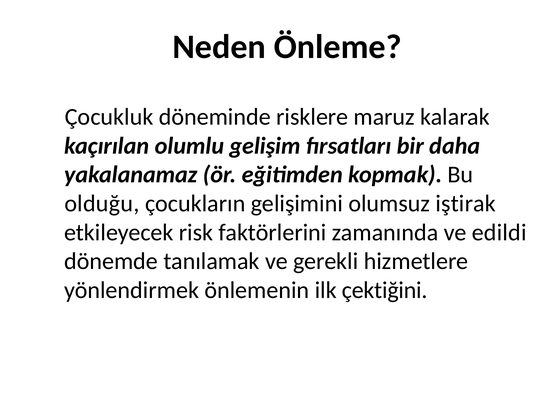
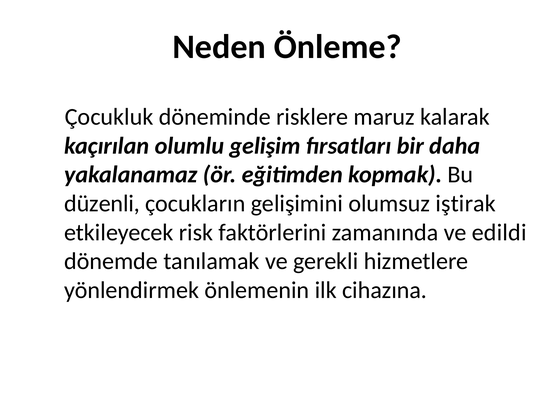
olduğu: olduğu -> düzenli
çektiğini: çektiğini -> cihazına
